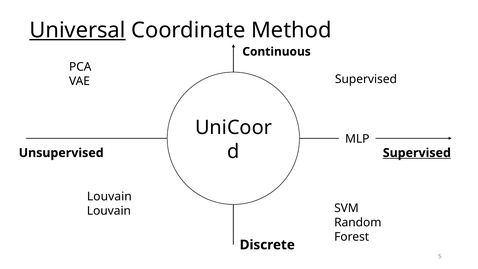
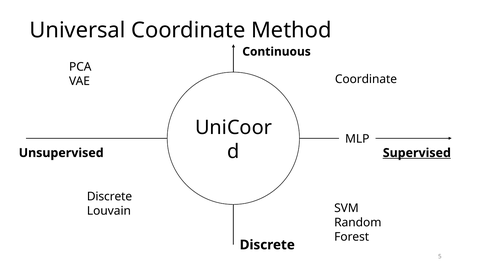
Universal underline: present -> none
Supervised at (366, 79): Supervised -> Coordinate
Louvain at (109, 197): Louvain -> Discrete
